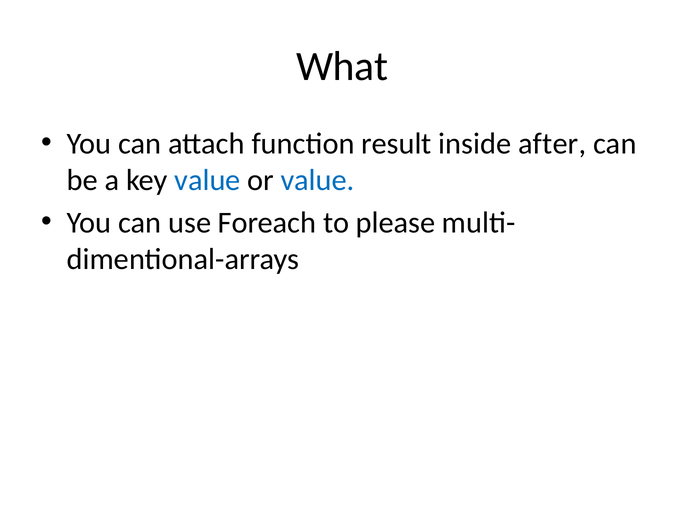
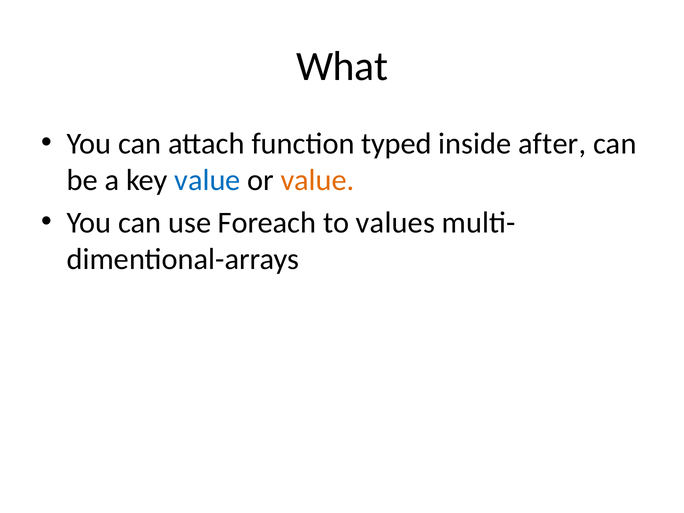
result: result -> typed
value at (318, 180) colour: blue -> orange
please: please -> values
